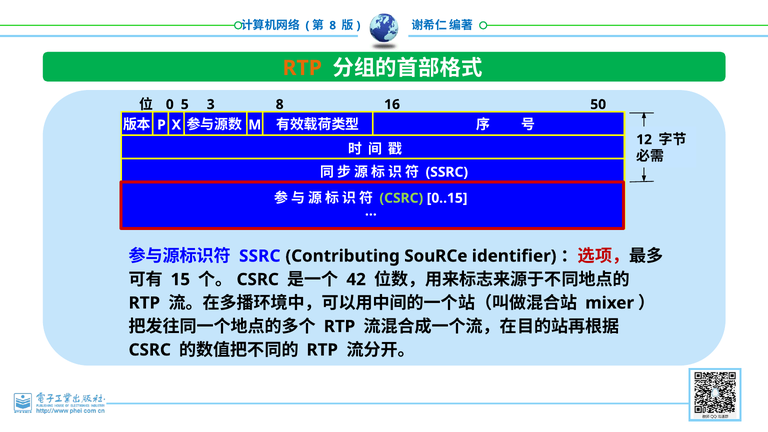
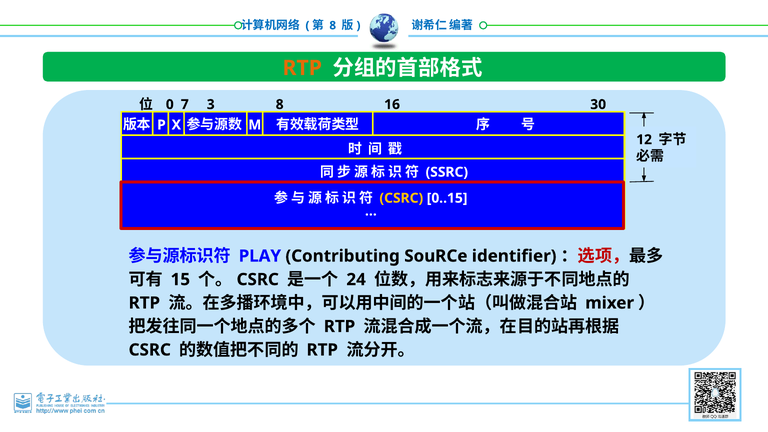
5: 5 -> 7
50: 50 -> 30
CSRC at (401, 198) colour: light green -> yellow
SSRC at (260, 256): SSRC -> PLAY
42: 42 -> 24
